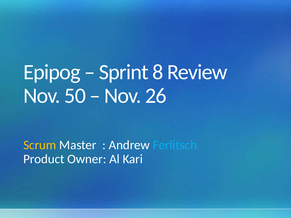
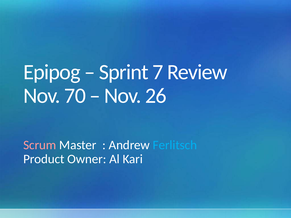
8: 8 -> 7
50: 50 -> 70
Scrum colour: yellow -> pink
